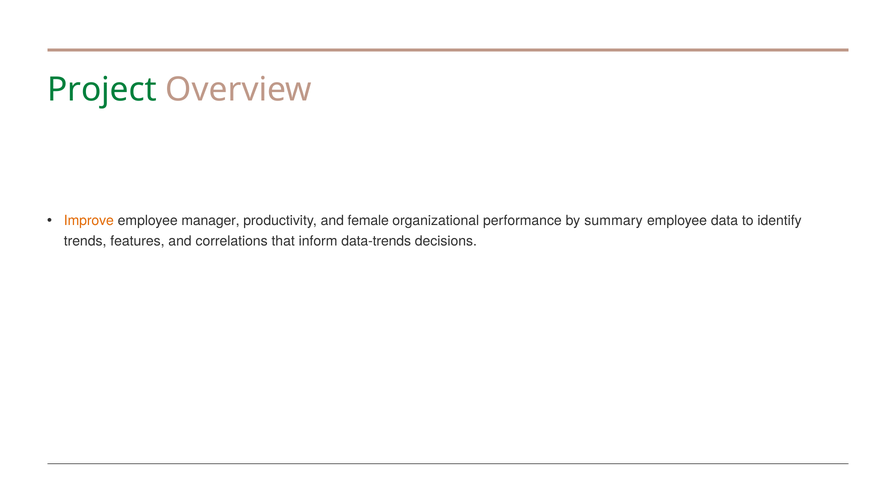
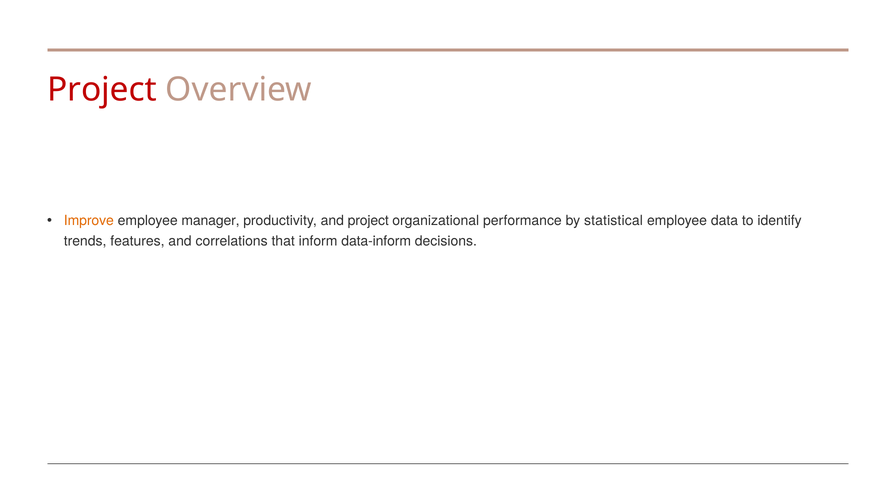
Project at (102, 90) colour: green -> red
and female: female -> project
summary: summary -> statistical
data-trends: data-trends -> data-inform
